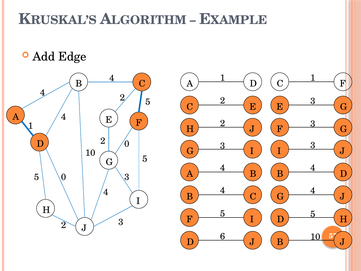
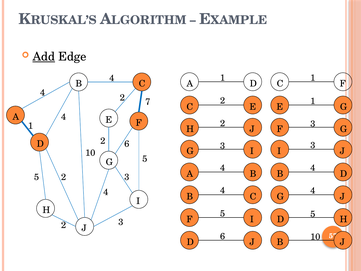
Add underline: none -> present
5 at (148, 102): 5 -> 7
2 3: 3 -> 1
2 0: 0 -> 6
5 0: 0 -> 2
